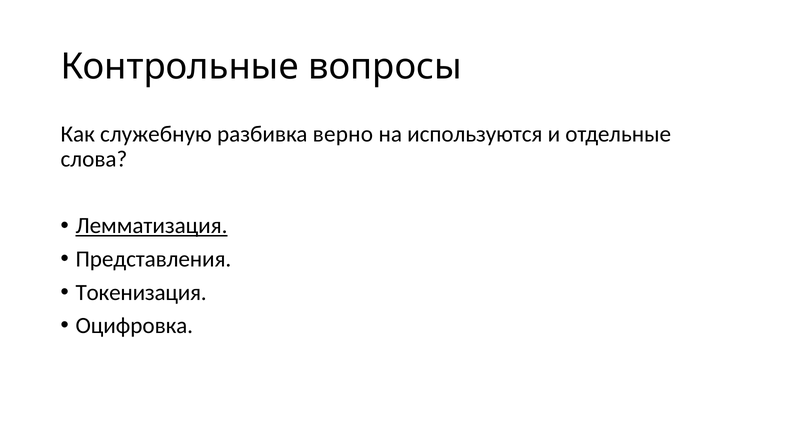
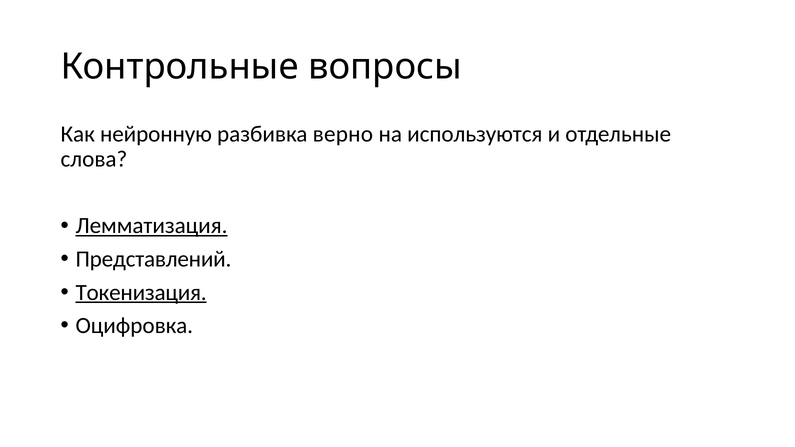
служебную: служебную -> нейронную
Представления: Представления -> Представлений
Токенизация underline: none -> present
